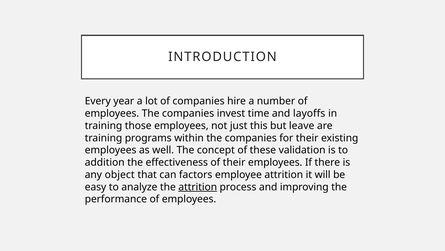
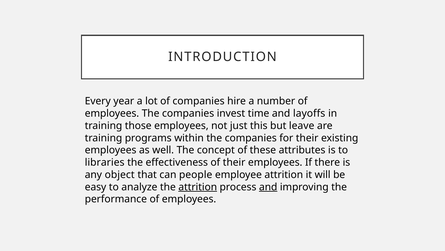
validation: validation -> attributes
addition: addition -> libraries
factors: factors -> people
and at (268, 186) underline: none -> present
